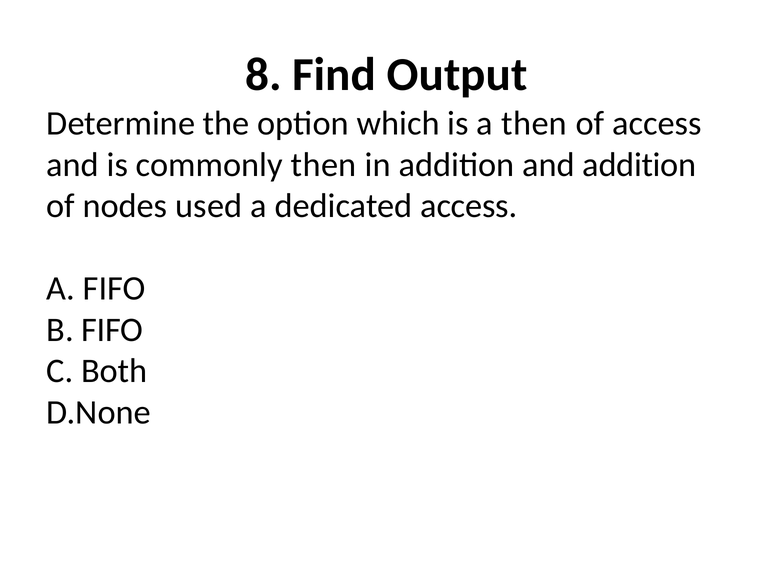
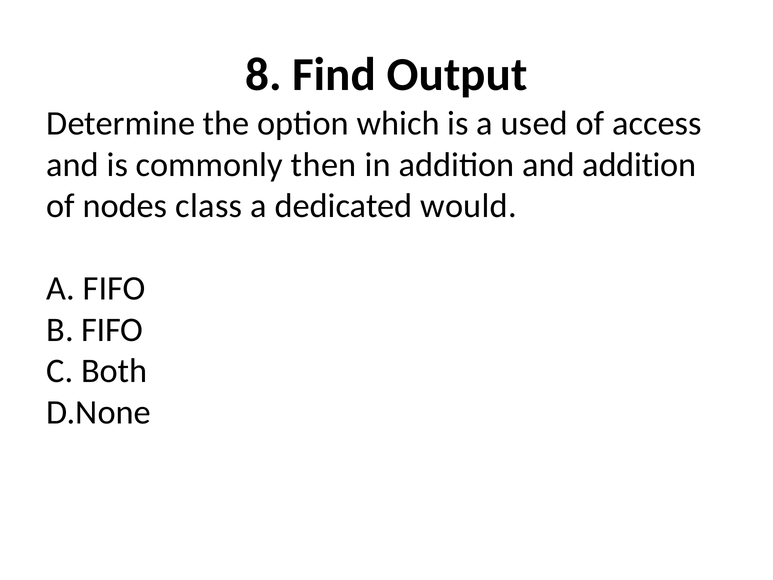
a then: then -> used
used: used -> class
dedicated access: access -> would
